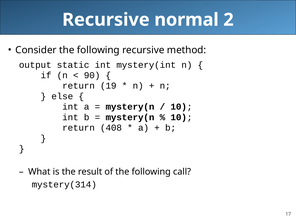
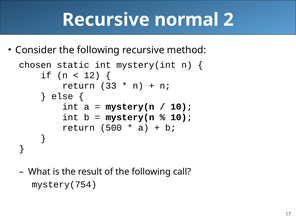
output: output -> chosen
90: 90 -> 12
19: 19 -> 33
408: 408 -> 500
mystery(314: mystery(314 -> mystery(754
